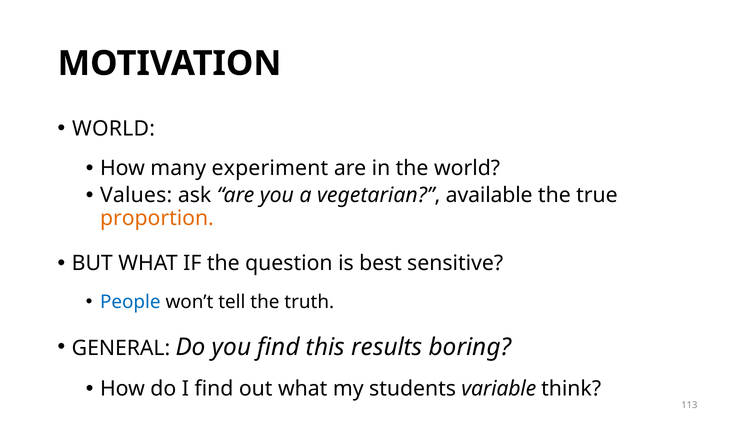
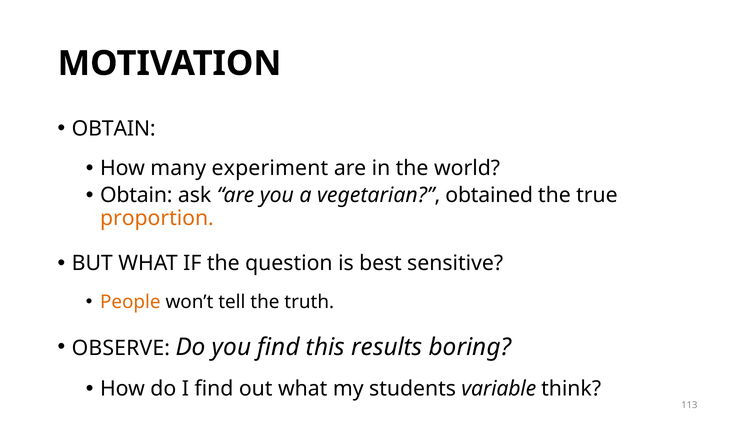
WORLD at (114, 128): WORLD -> OBTAIN
Values at (136, 195): Values -> Obtain
available: available -> obtained
People colour: blue -> orange
GENERAL: GENERAL -> OBSERVE
